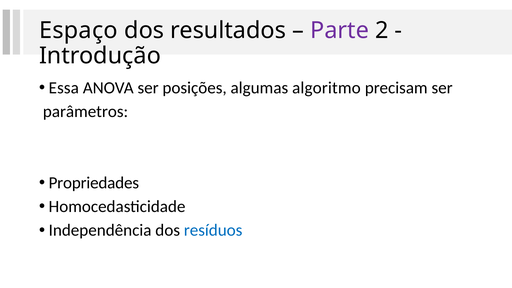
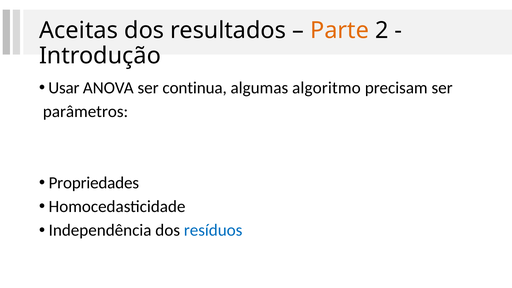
Espaço: Espaço -> Aceitas
Parte colour: purple -> orange
Essa: Essa -> Usar
posições: posições -> continua
